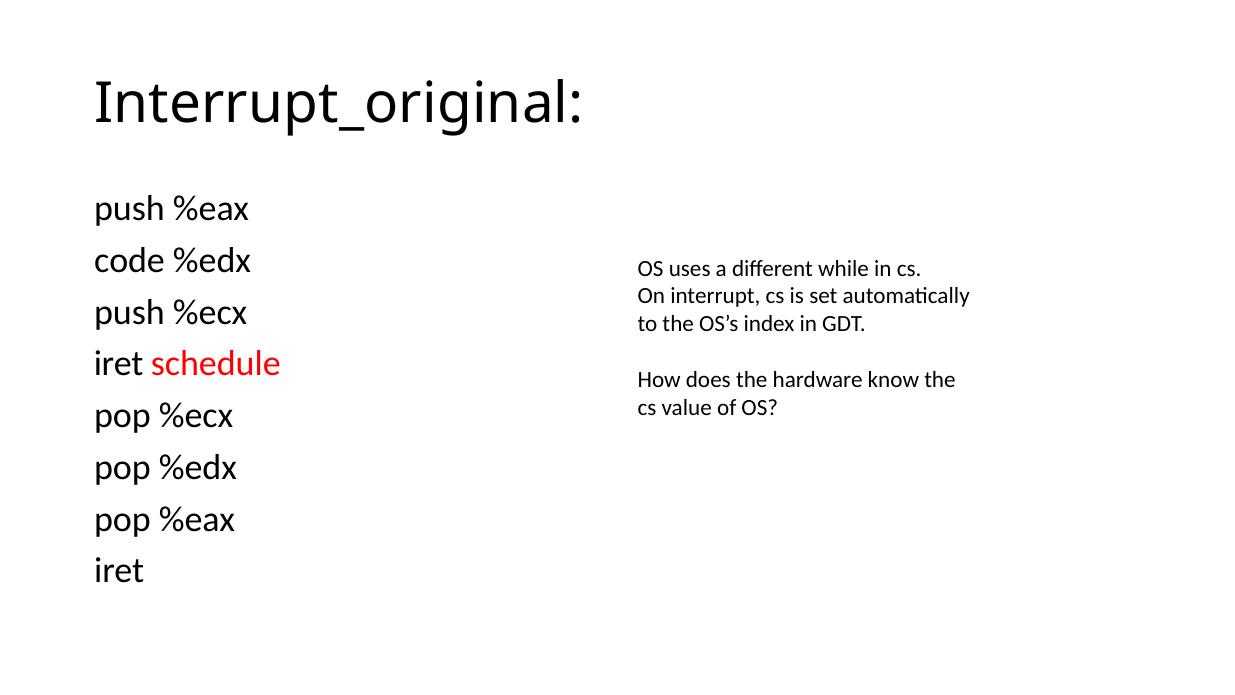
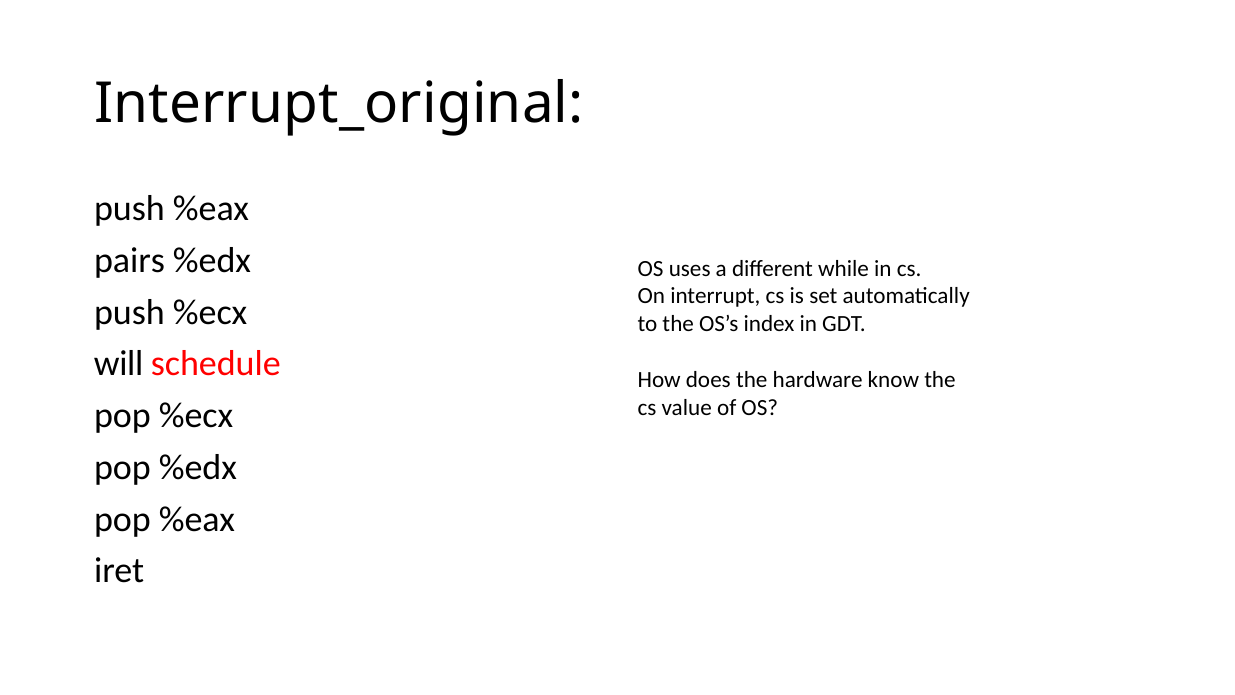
code: code -> pairs
iret at (119, 364): iret -> will
